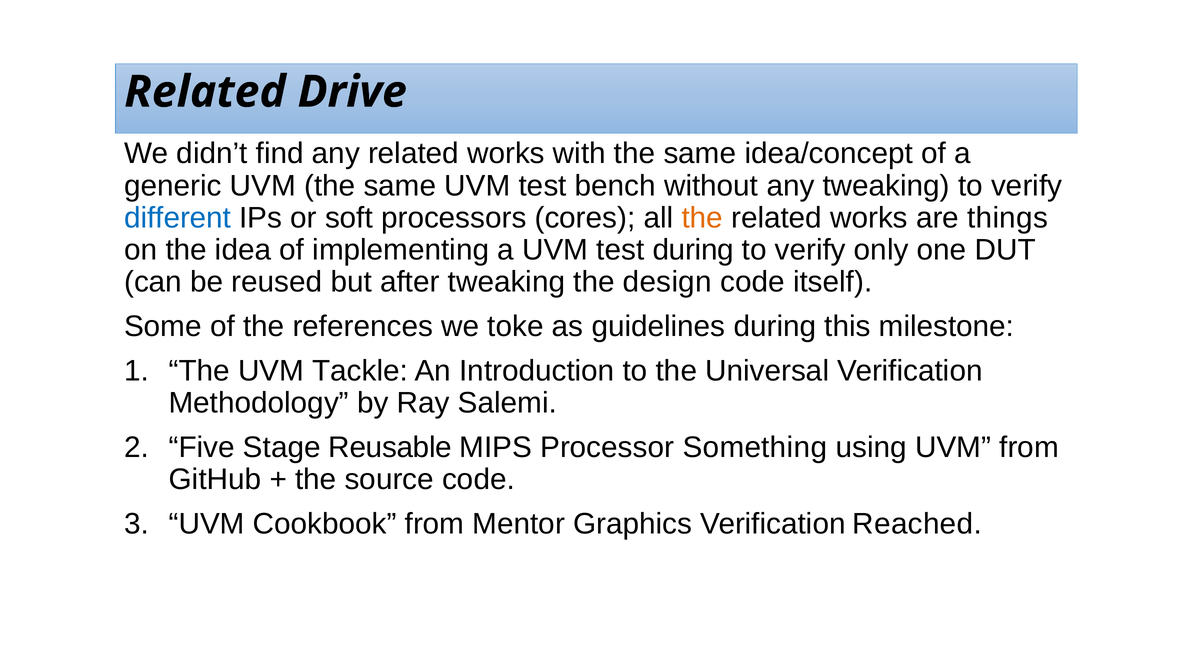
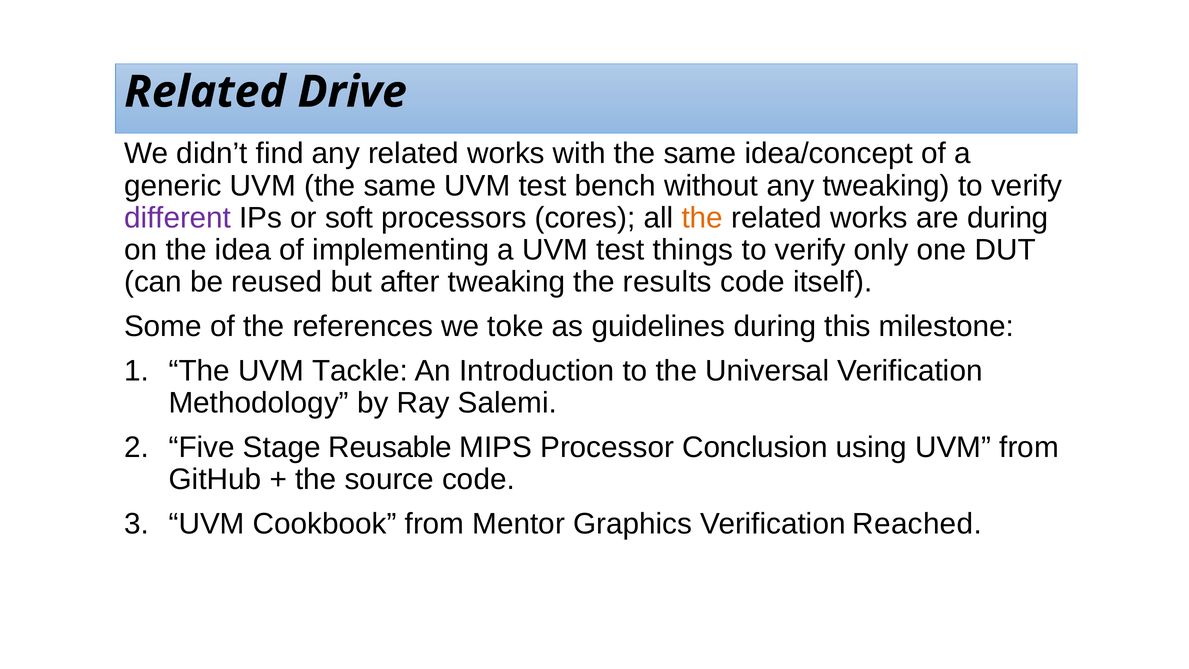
different colour: blue -> purple
are things: things -> during
test during: during -> things
design: design -> results
Something: Something -> Conclusion
